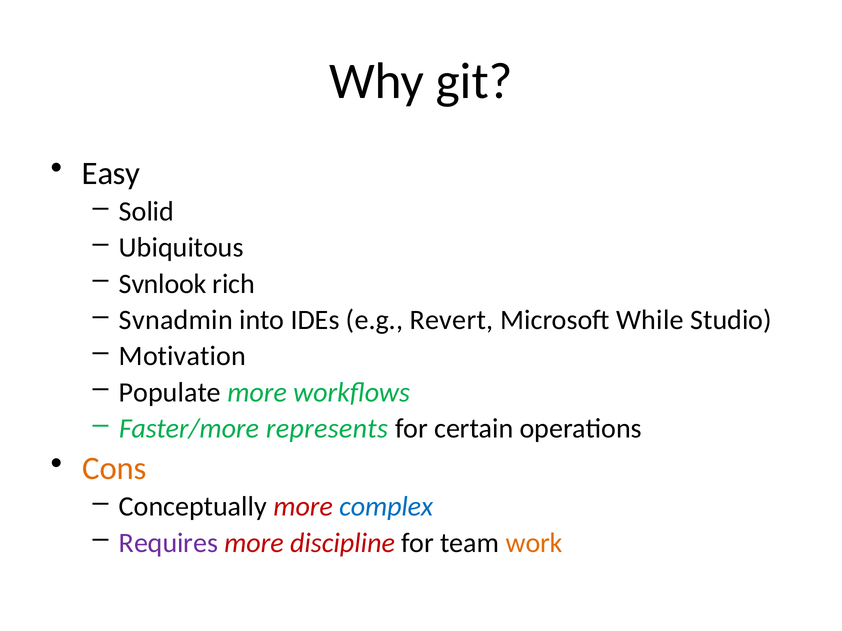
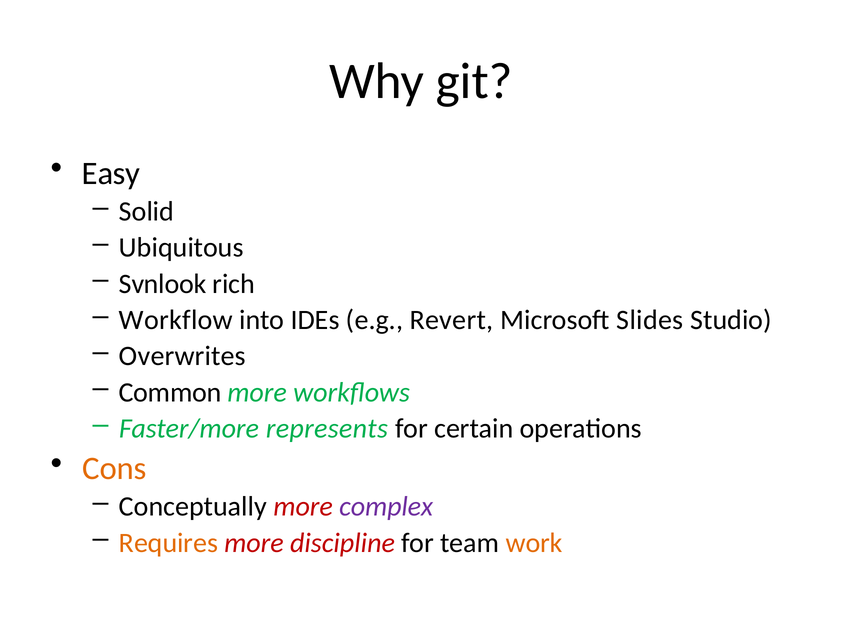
Svnadmin: Svnadmin -> Workflow
While: While -> Slides
Motivation: Motivation -> Overwrites
Populate: Populate -> Common
complex colour: blue -> purple
Requires colour: purple -> orange
